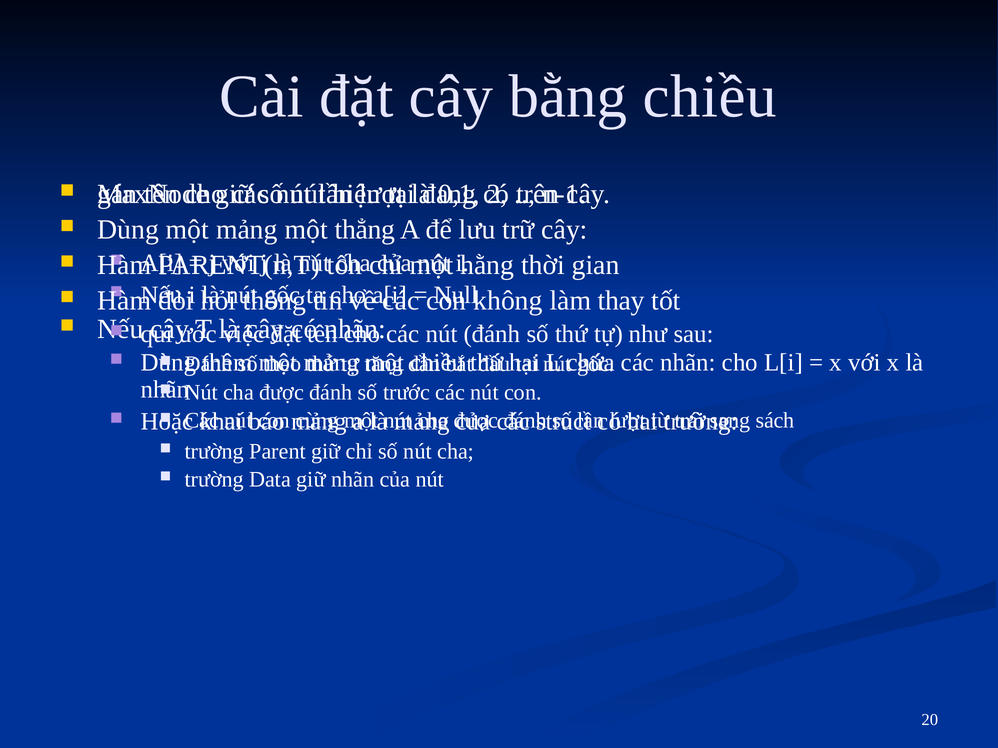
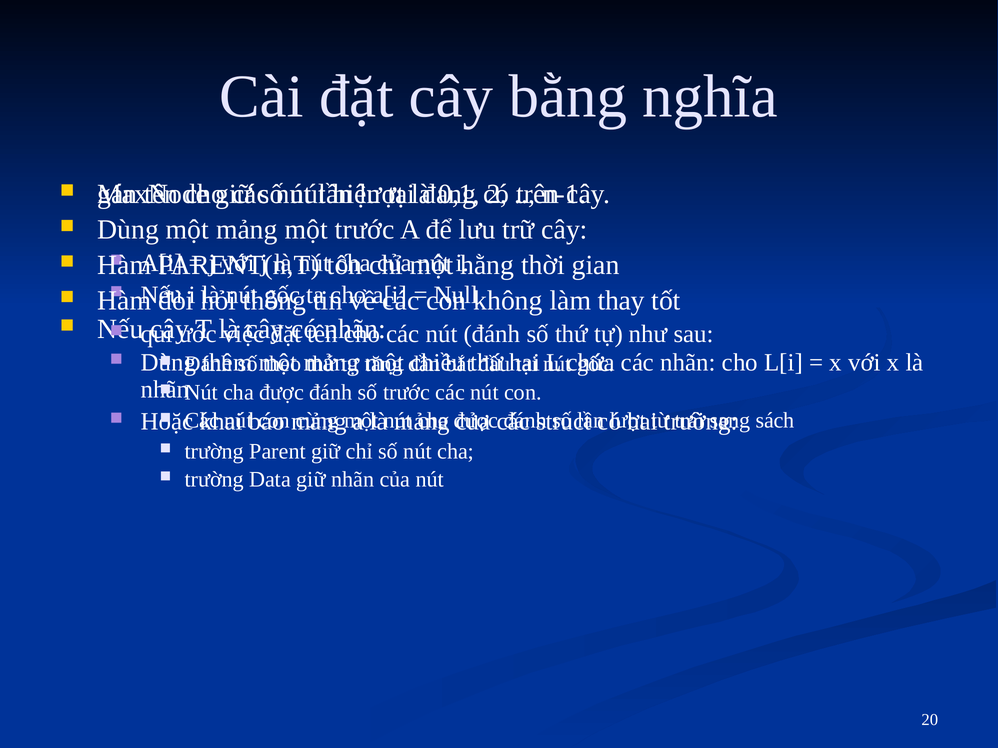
bằng chiều: chiều -> nghĩa
một thẳng: thẳng -> trước
